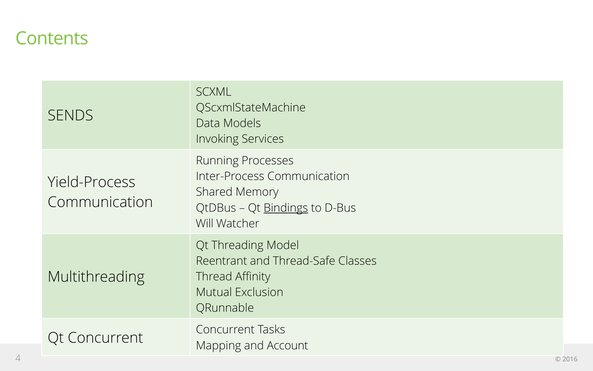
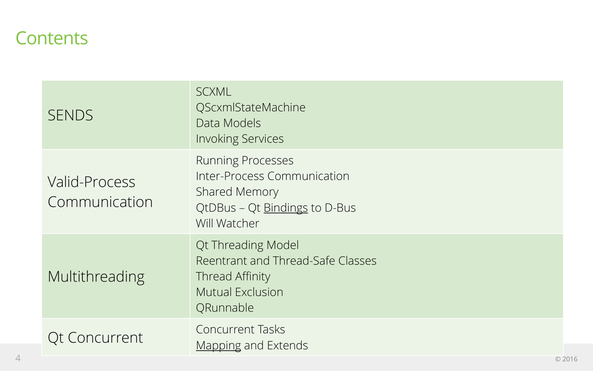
Yield-Process: Yield-Process -> Valid-Process
Mapping underline: none -> present
Account: Account -> Extends
